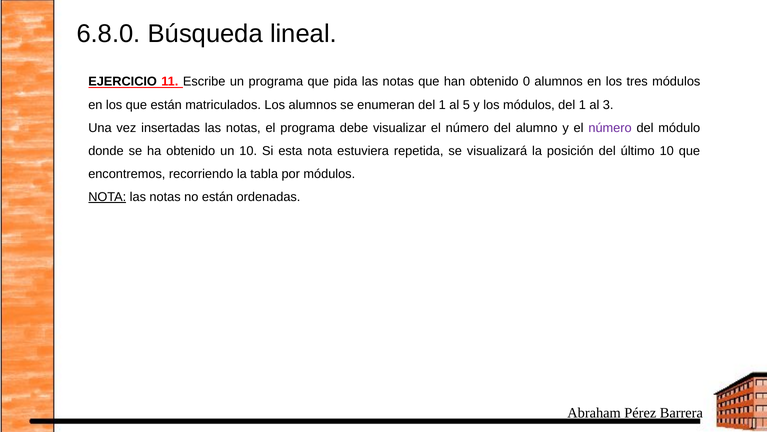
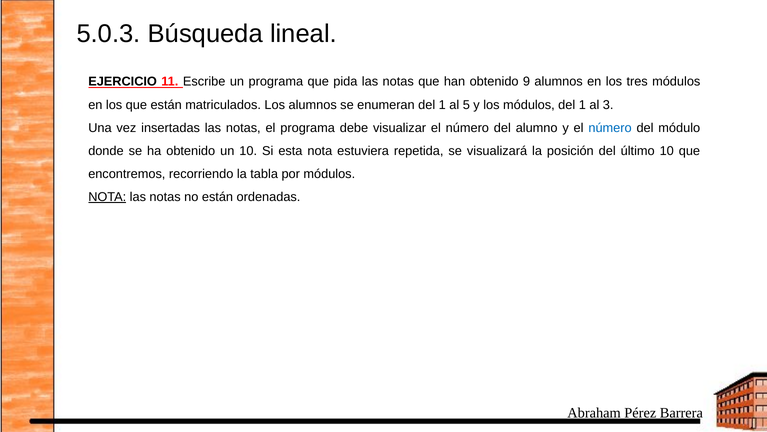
6.8.0: 6.8.0 -> 5.0.3
0: 0 -> 9
número at (610, 128) colour: purple -> blue
